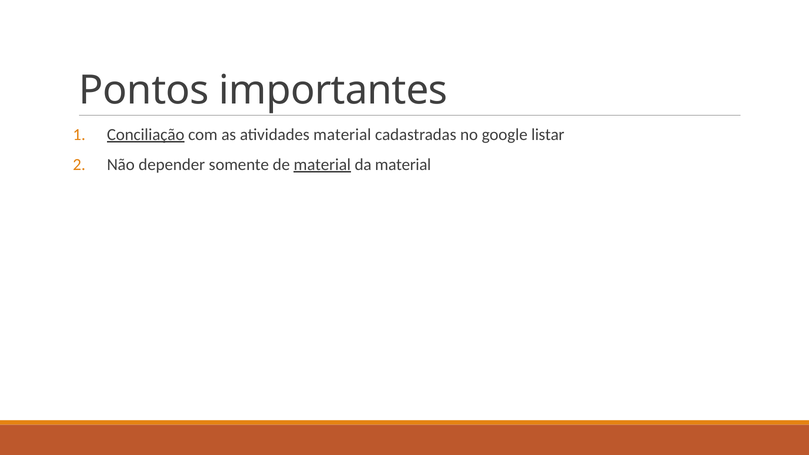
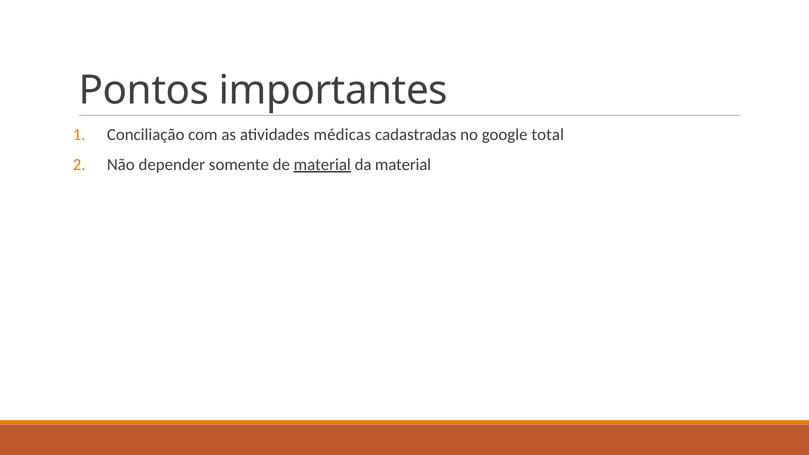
Conciliação underline: present -> none
atividades material: material -> médicas
listar: listar -> total
